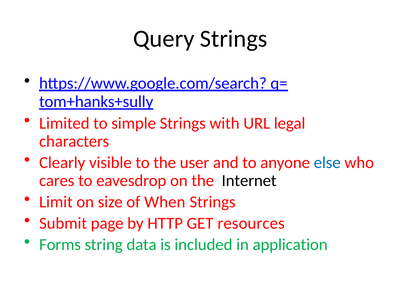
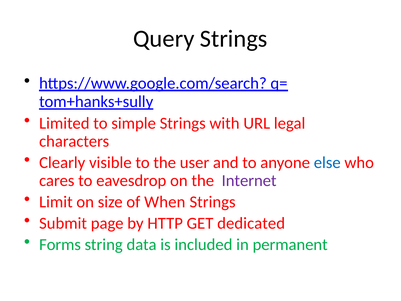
Internet colour: black -> purple
resources: resources -> dedicated
application: application -> permanent
